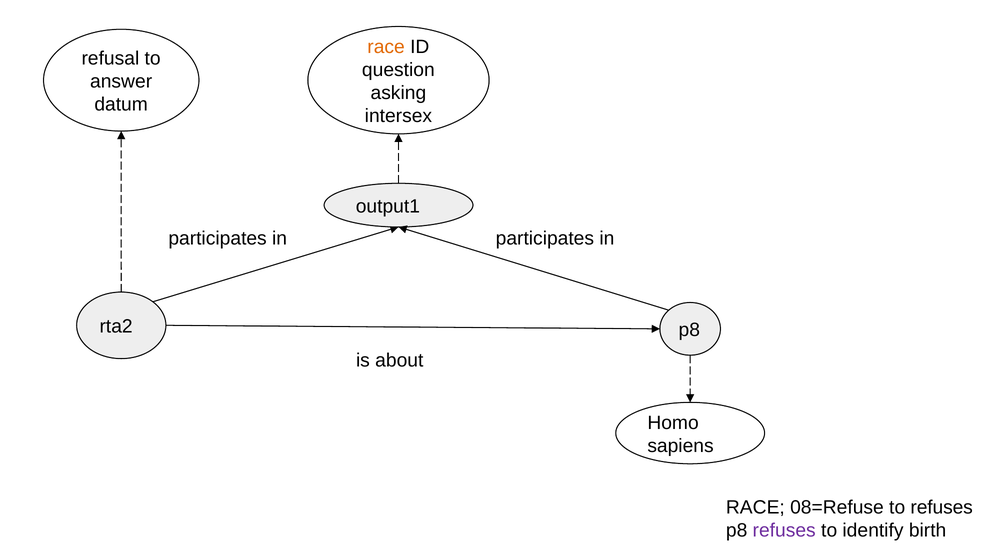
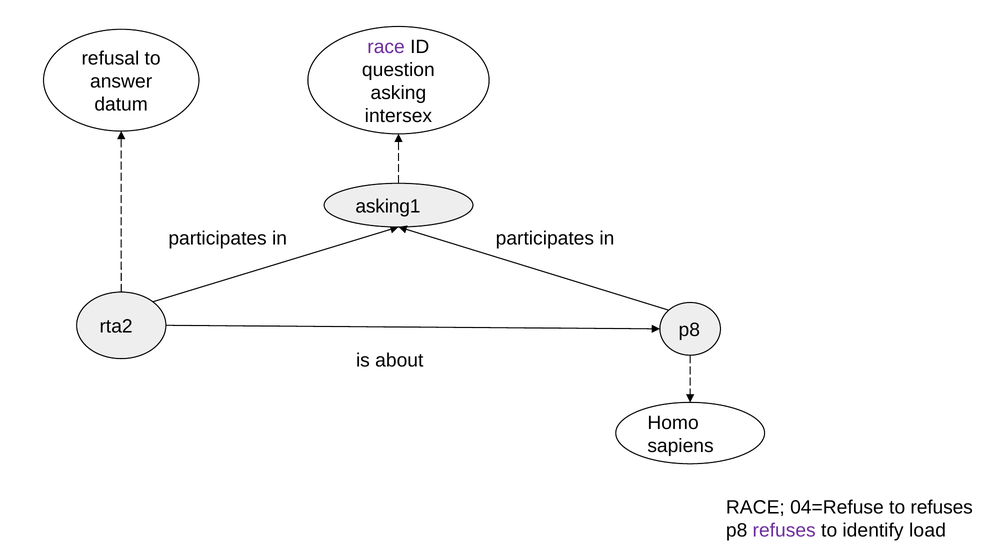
race at (386, 47) colour: orange -> purple
output1: output1 -> asking1
08=Refuse: 08=Refuse -> 04=Refuse
birth: birth -> load
